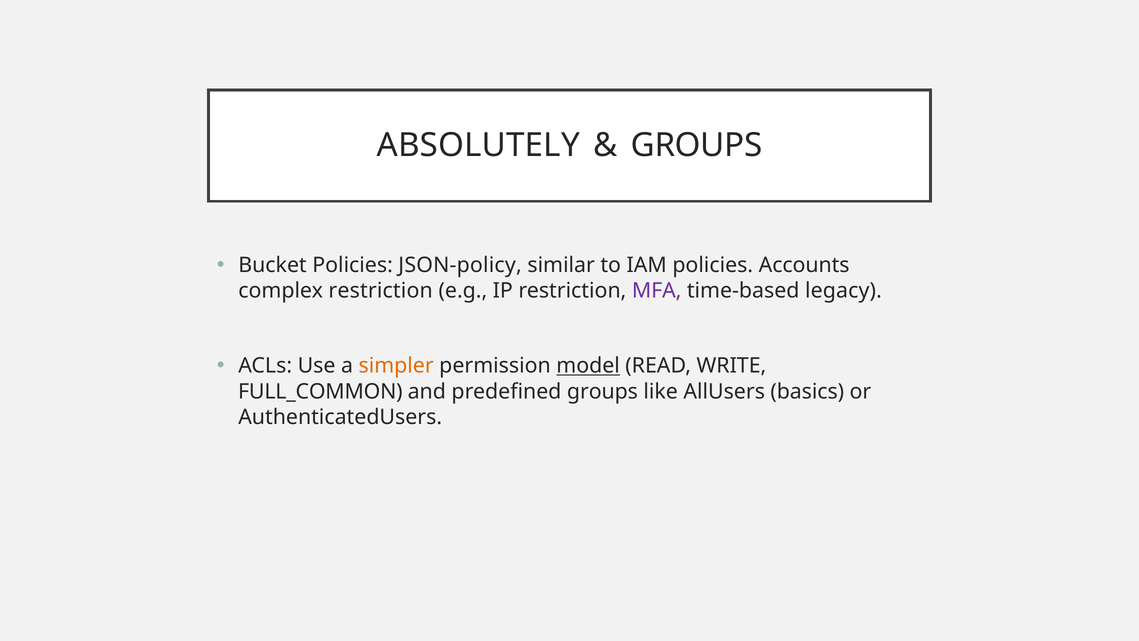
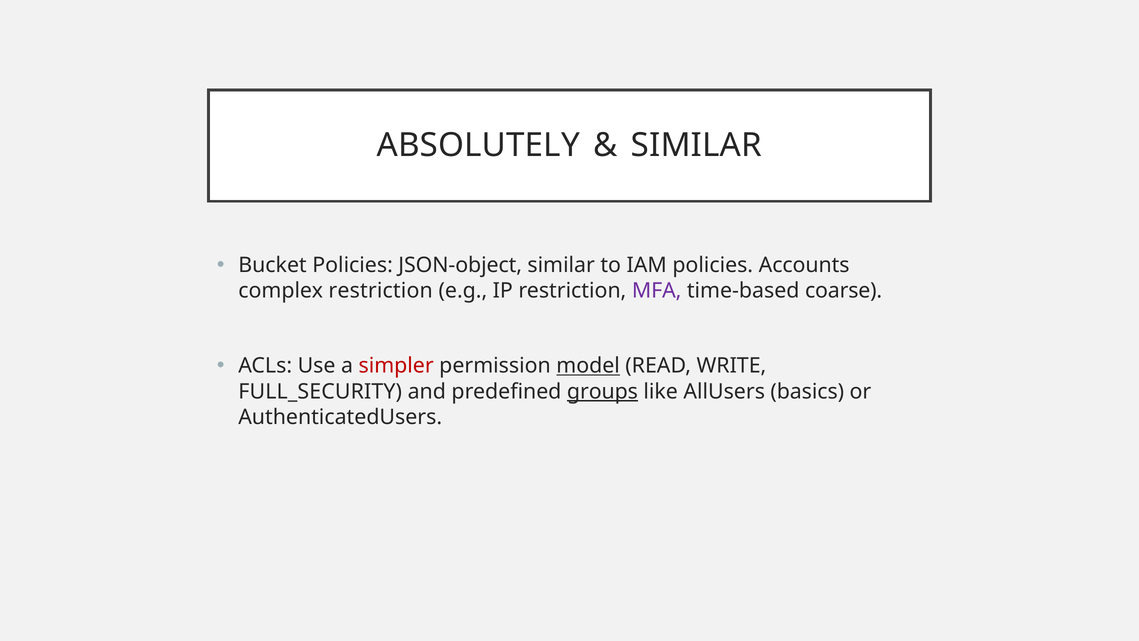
GROUPS at (697, 145): GROUPS -> SIMILAR
JSON-policy: JSON-policy -> JSON-object
legacy: legacy -> coarse
simpler colour: orange -> red
FULL_COMMON: FULL_COMMON -> FULL_SECURITY
groups at (602, 391) underline: none -> present
